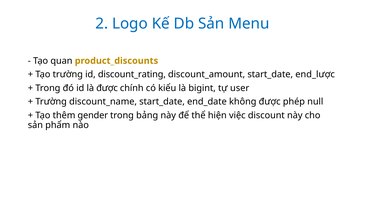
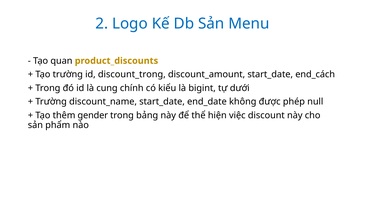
discount_rating: discount_rating -> discount_trong
end_lược: end_lược -> end_cách
là được: được -> cung
user: user -> dưới
